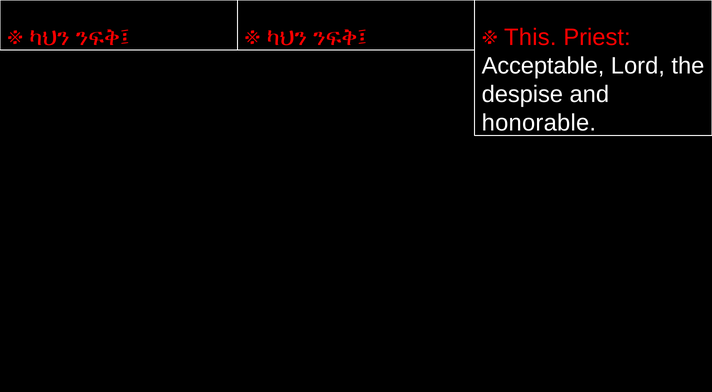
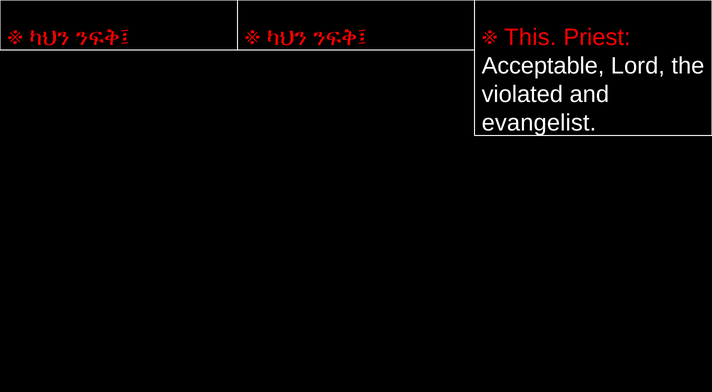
despise: despise -> violated
honorable: honorable -> evangelist
